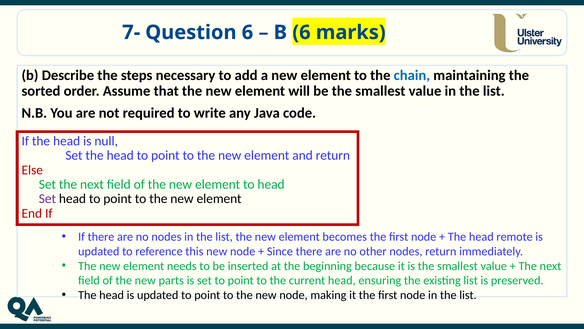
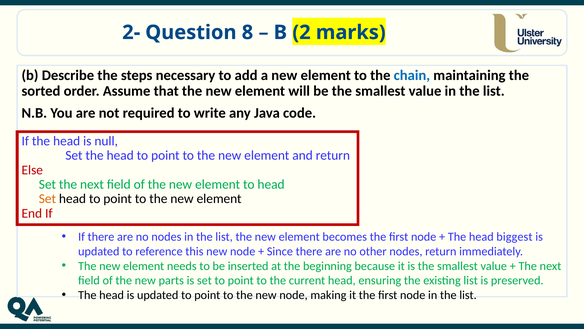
7-: 7- -> 2-
Question 6: 6 -> 8
B 6: 6 -> 2
Set at (47, 199) colour: purple -> orange
remote: remote -> biggest
